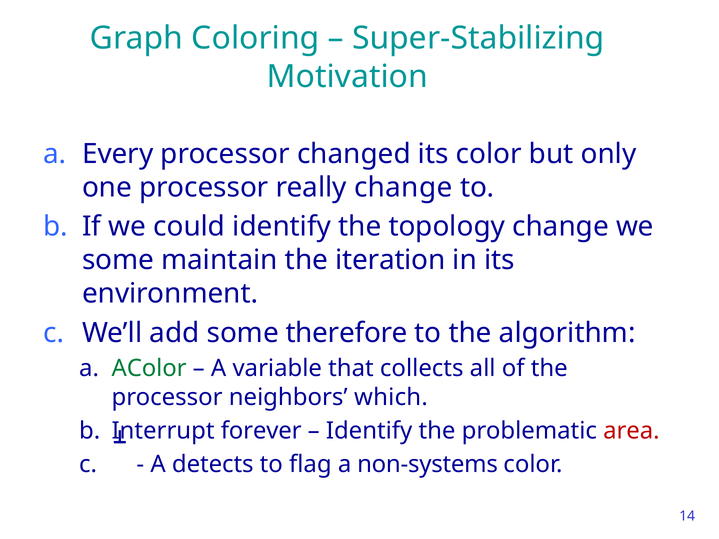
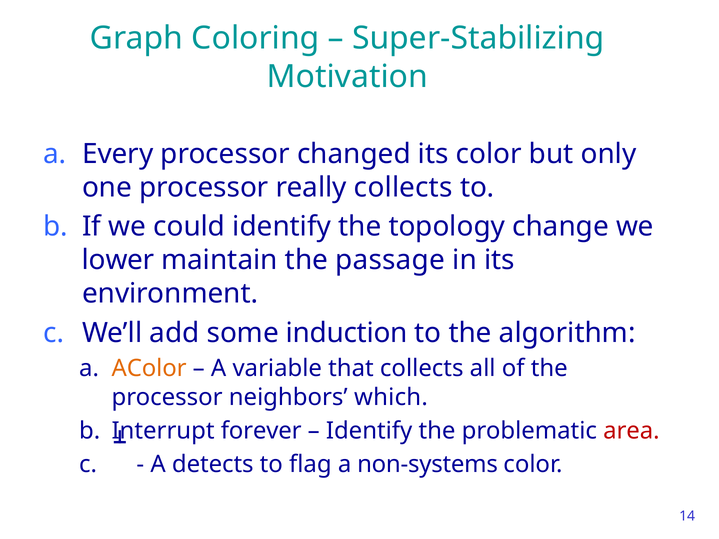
really change: change -> collects
some at (118, 260): some -> lower
iteration: iteration -> passage
therefore: therefore -> induction
AColor colour: green -> orange
